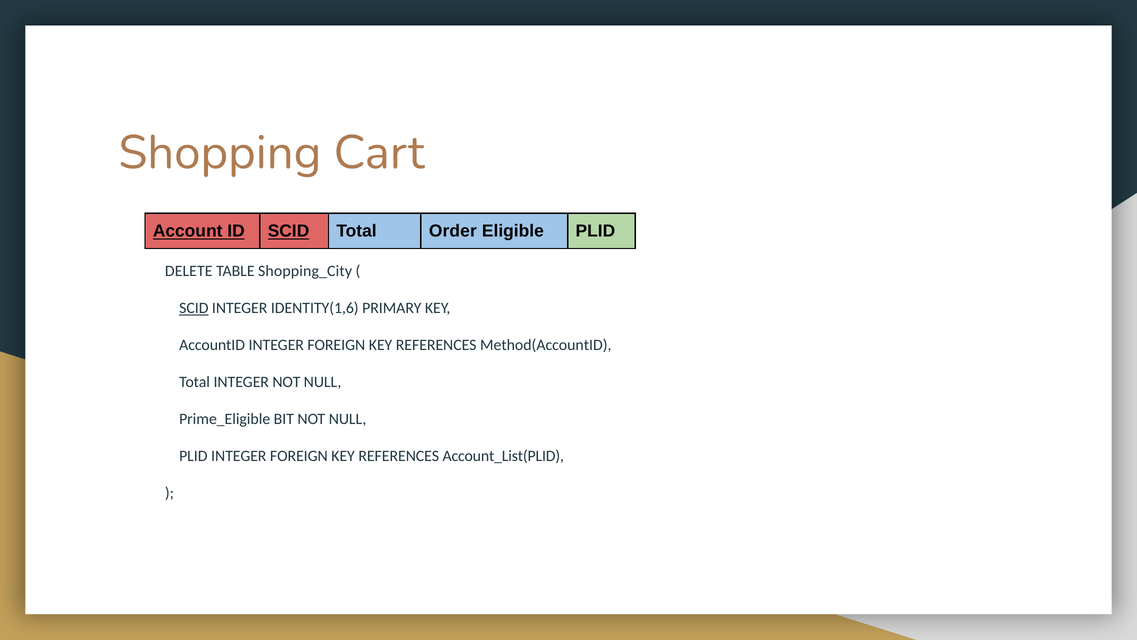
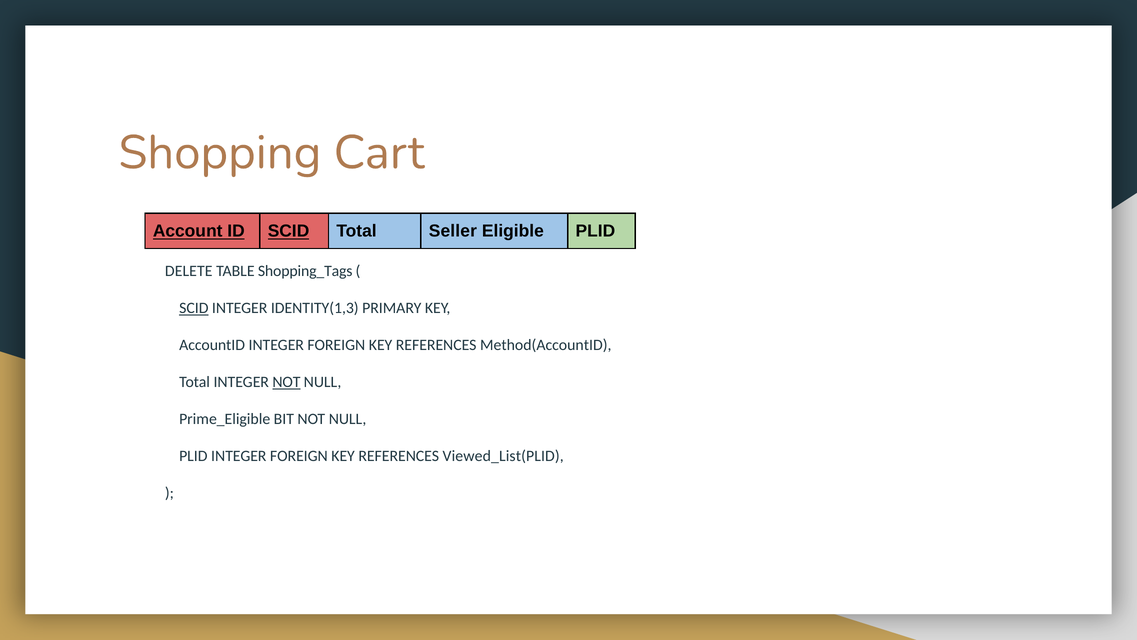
Order: Order -> Seller
Shopping_City: Shopping_City -> Shopping_Tags
IDENTITY(1,6: IDENTITY(1,6 -> IDENTITY(1,3
NOT at (286, 382) underline: none -> present
Account_List(PLID: Account_List(PLID -> Viewed_List(PLID
